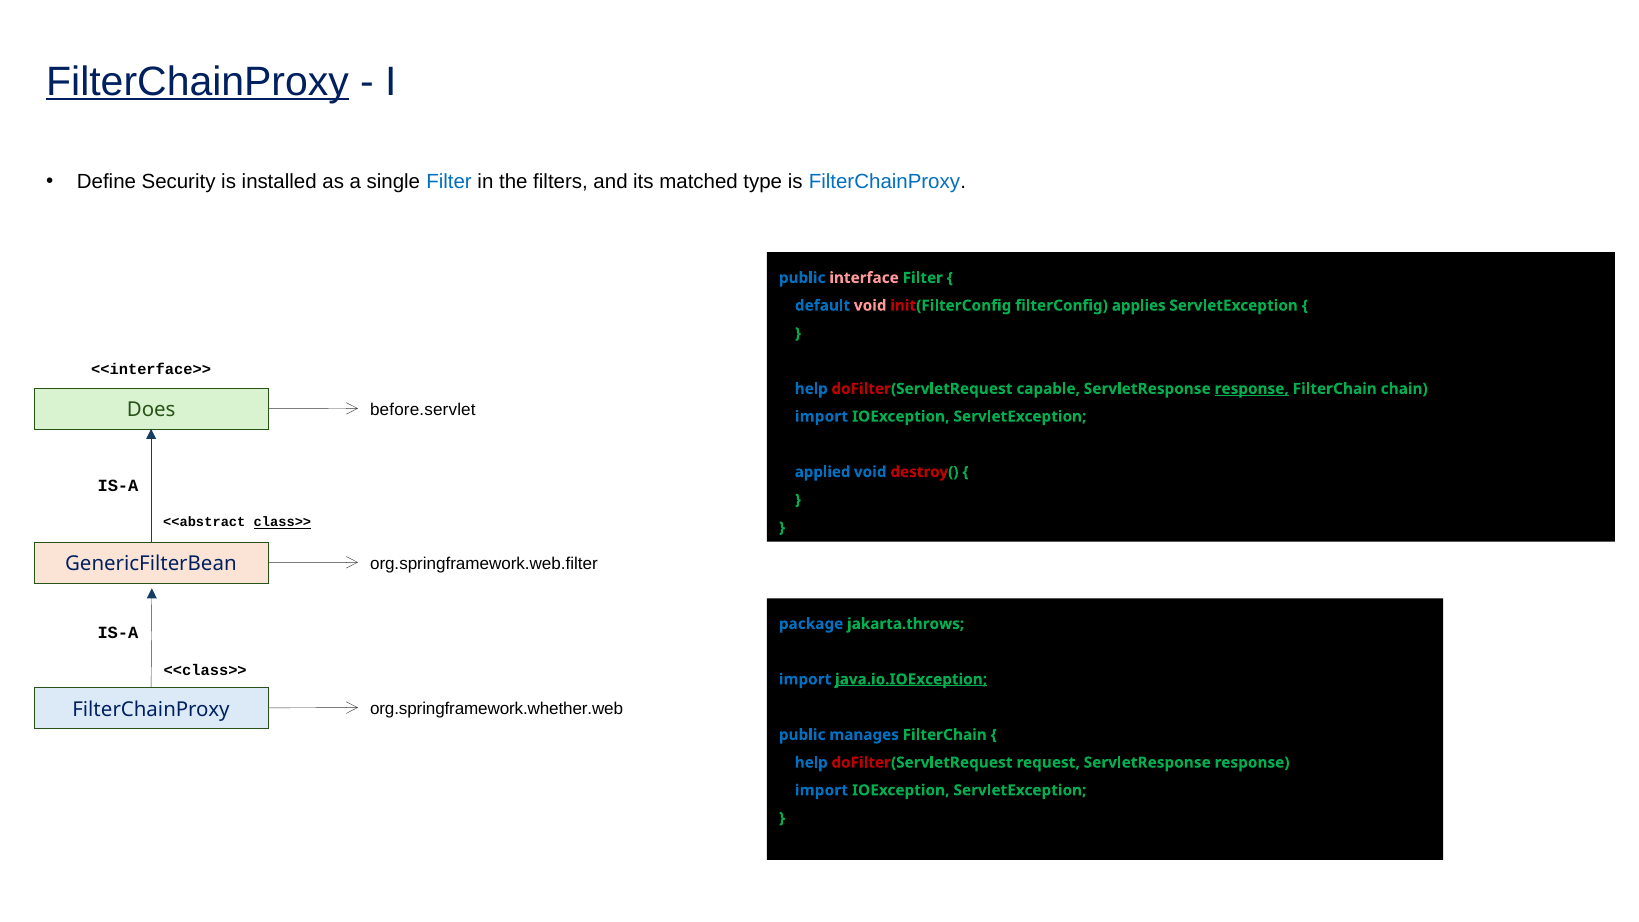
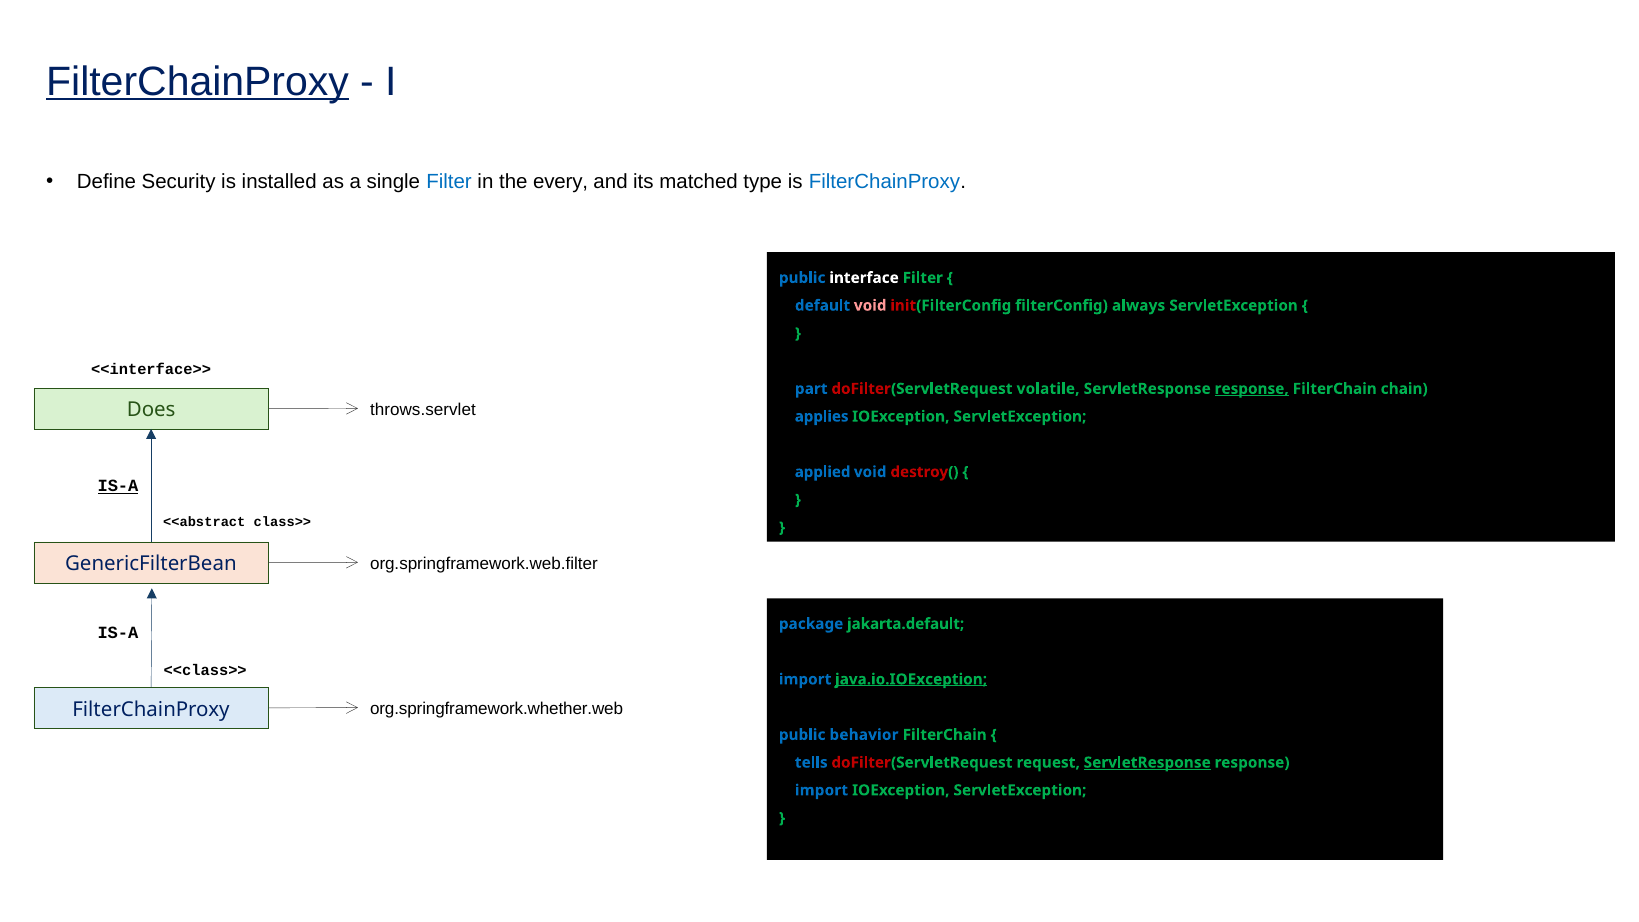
filters: filters -> every
interface colour: pink -> white
applies: applies -> always
help at (811, 389): help -> part
capable: capable -> volatile
before.servlet: before.servlet -> throws.servlet
import at (821, 416): import -> applies
IS-A at (118, 486) underline: none -> present
class>> underline: present -> none
jakarta.throws: jakarta.throws -> jakarta.default
manages: manages -> behavior
help at (811, 762): help -> tells
ServletResponse at (1147, 762) underline: none -> present
